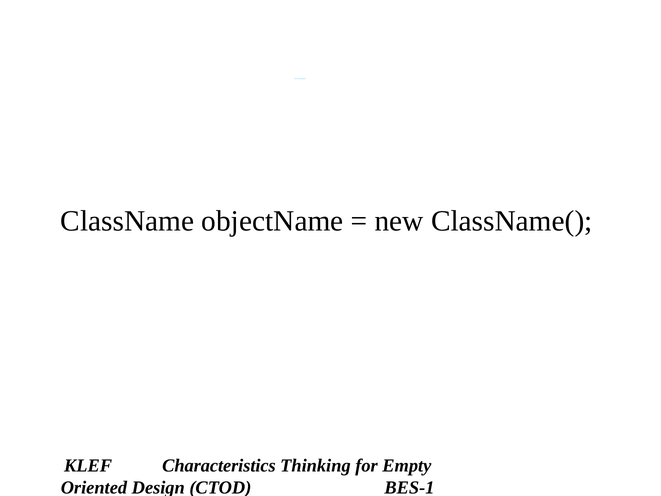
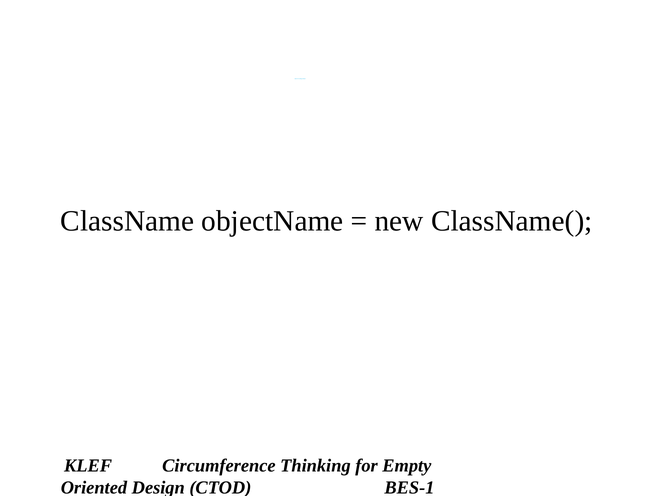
Characteristics: Characteristics -> Circumference
